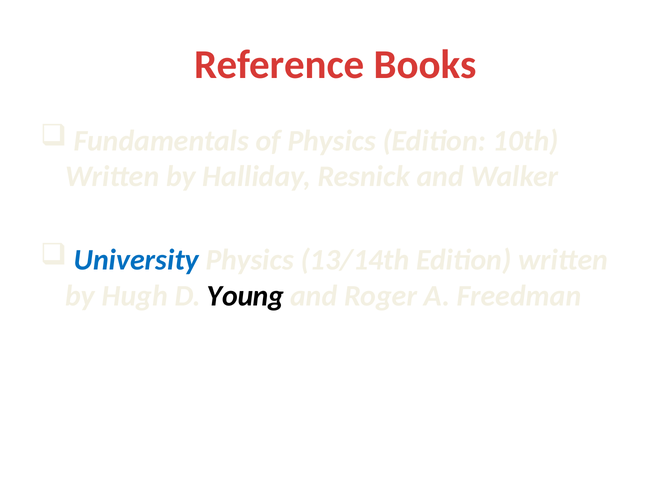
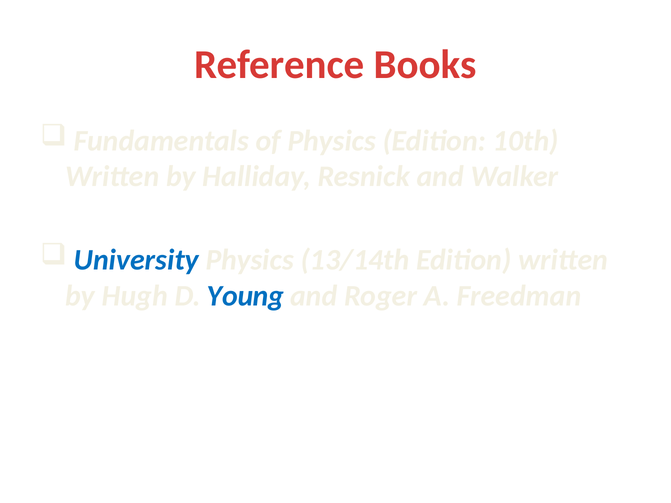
Young colour: black -> blue
